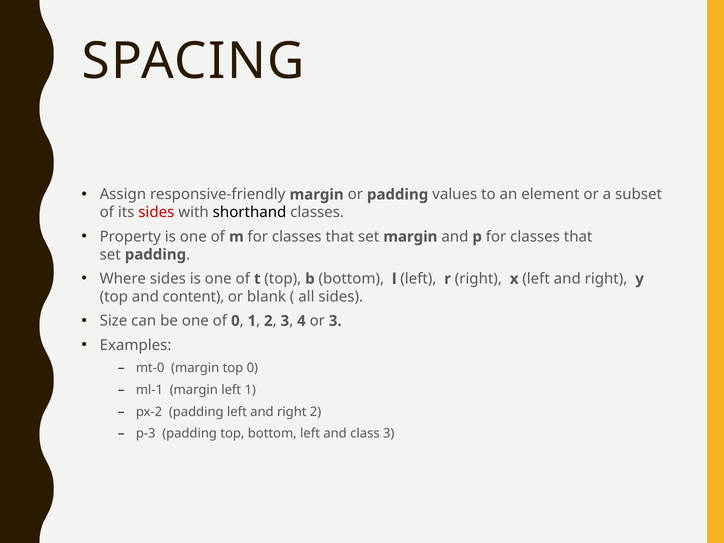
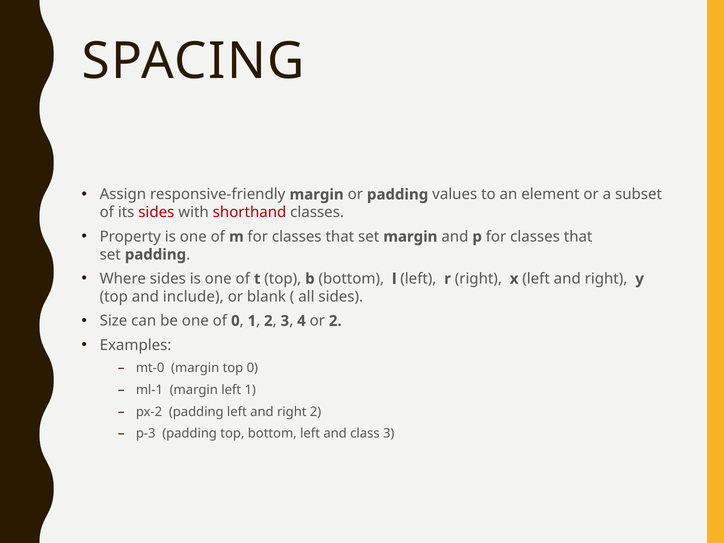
shorthand colour: black -> red
content: content -> include
or 3: 3 -> 2
